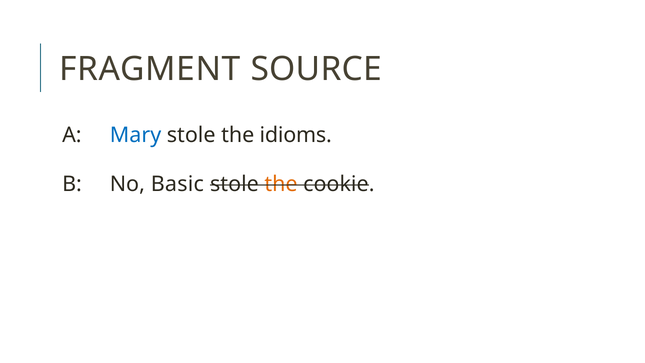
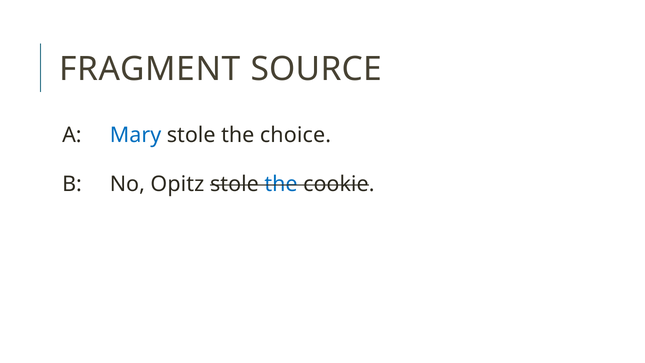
idioms: idioms -> choice
Basic: Basic -> Opitz
the at (281, 184) colour: orange -> blue
